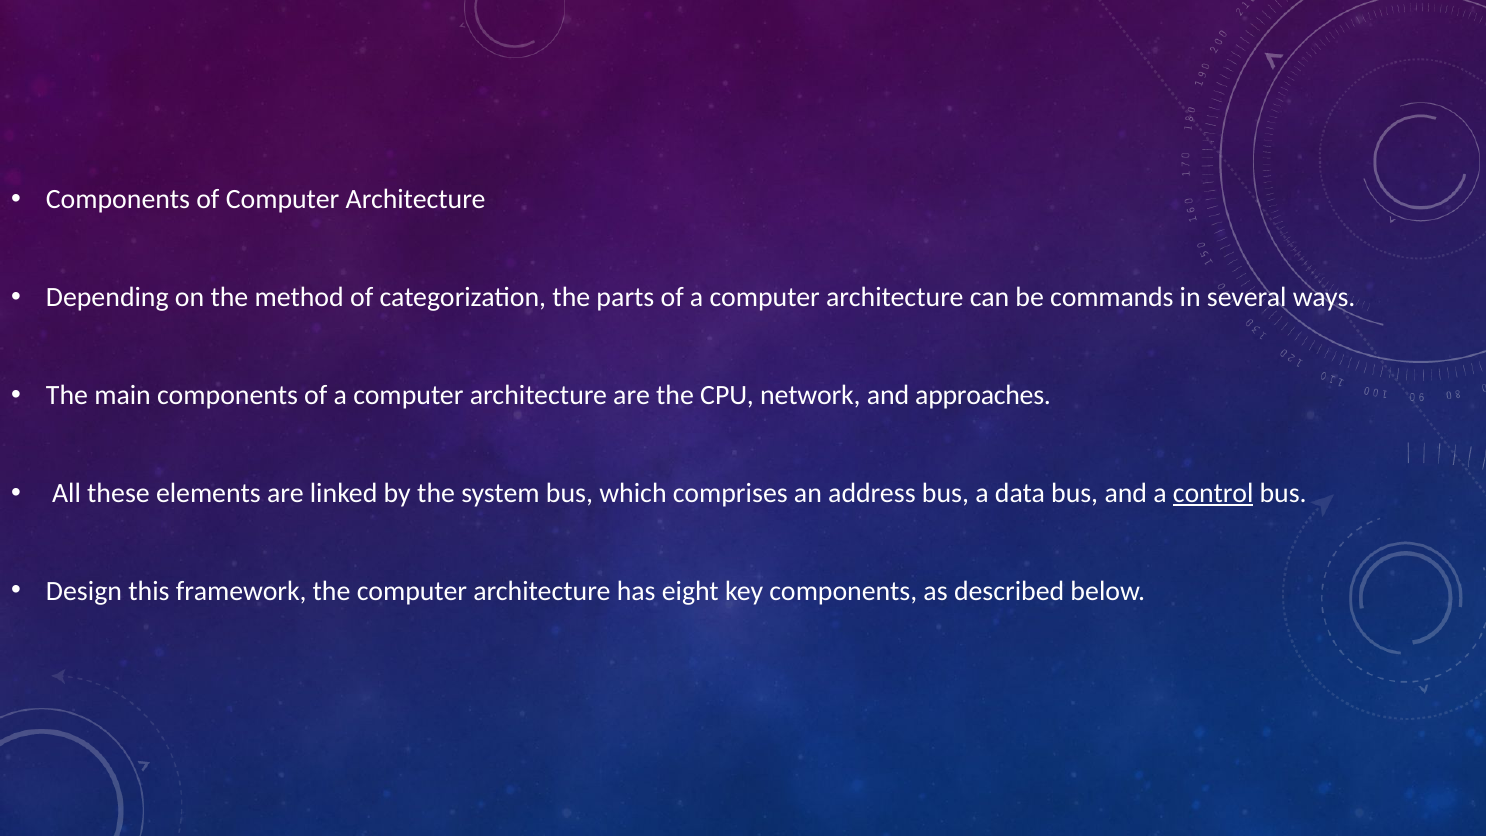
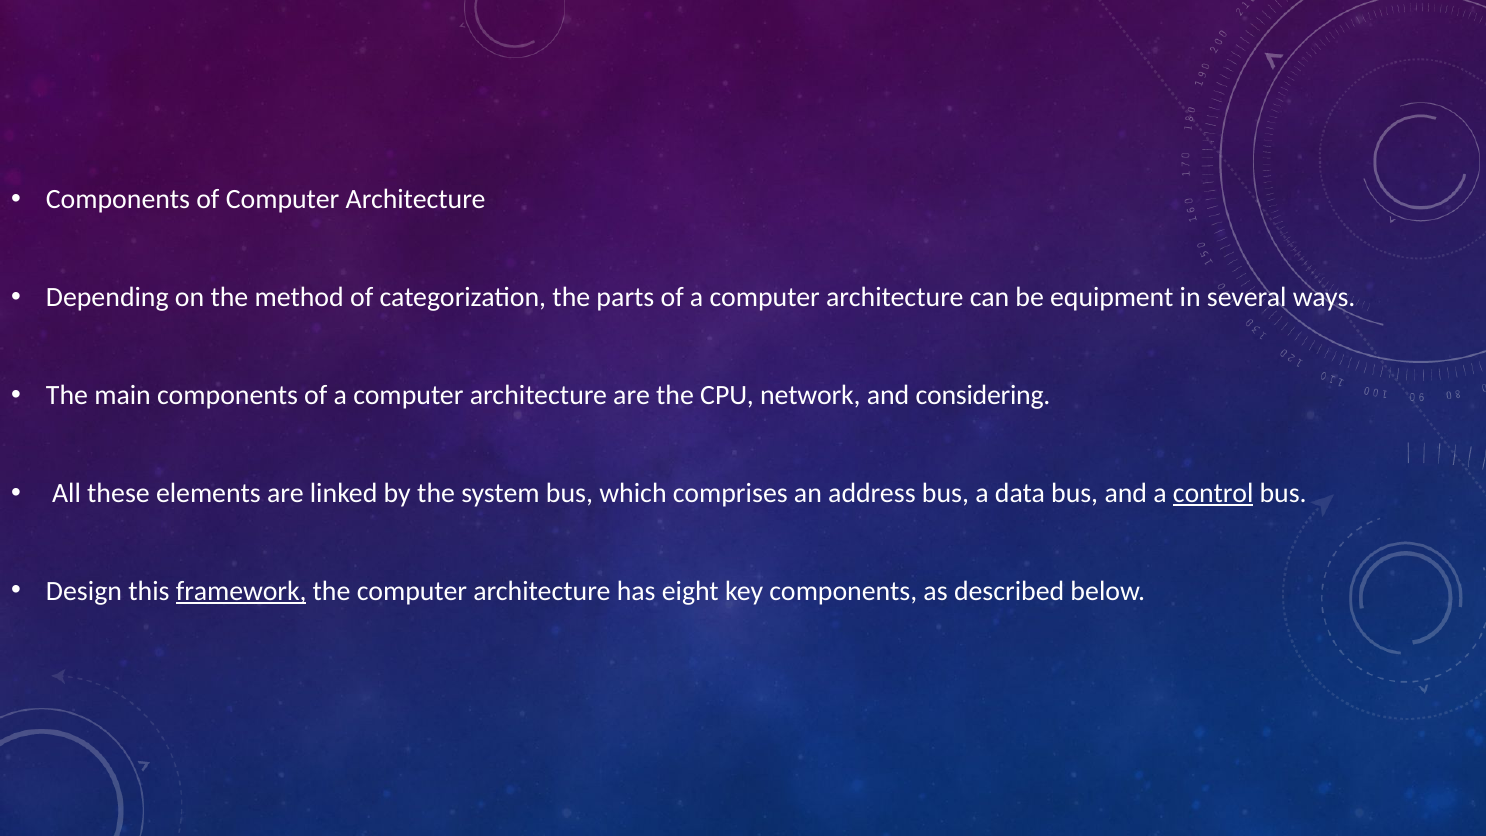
commands: commands -> equipment
approaches: approaches -> considering
framework underline: none -> present
